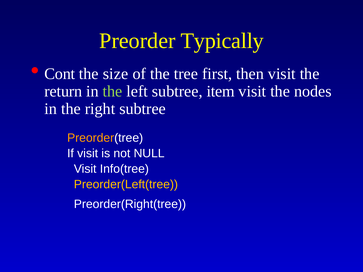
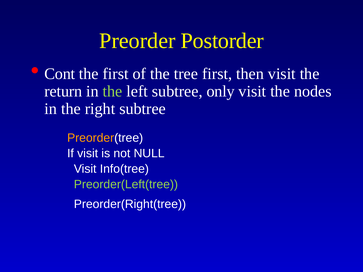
Typically: Typically -> Postorder
the size: size -> first
item: item -> only
Preorder(Left(tree colour: yellow -> light green
